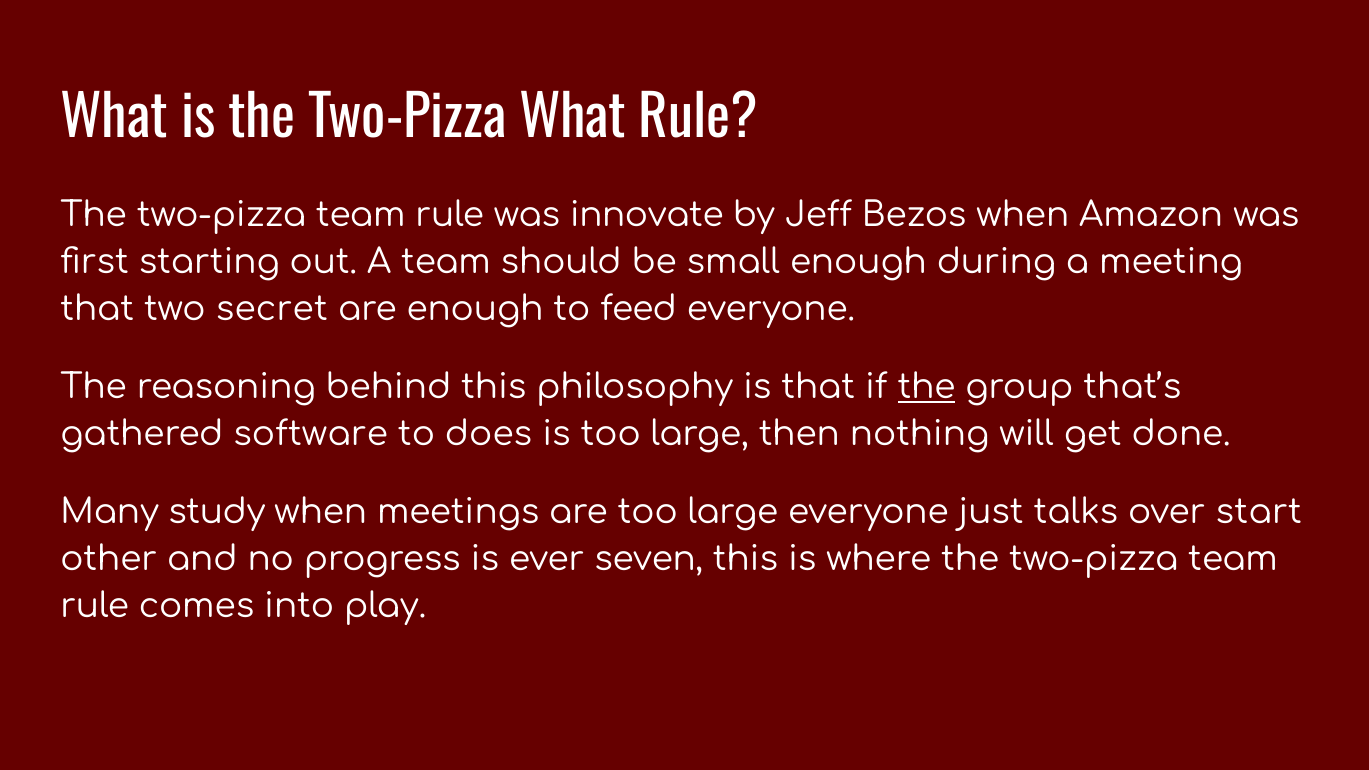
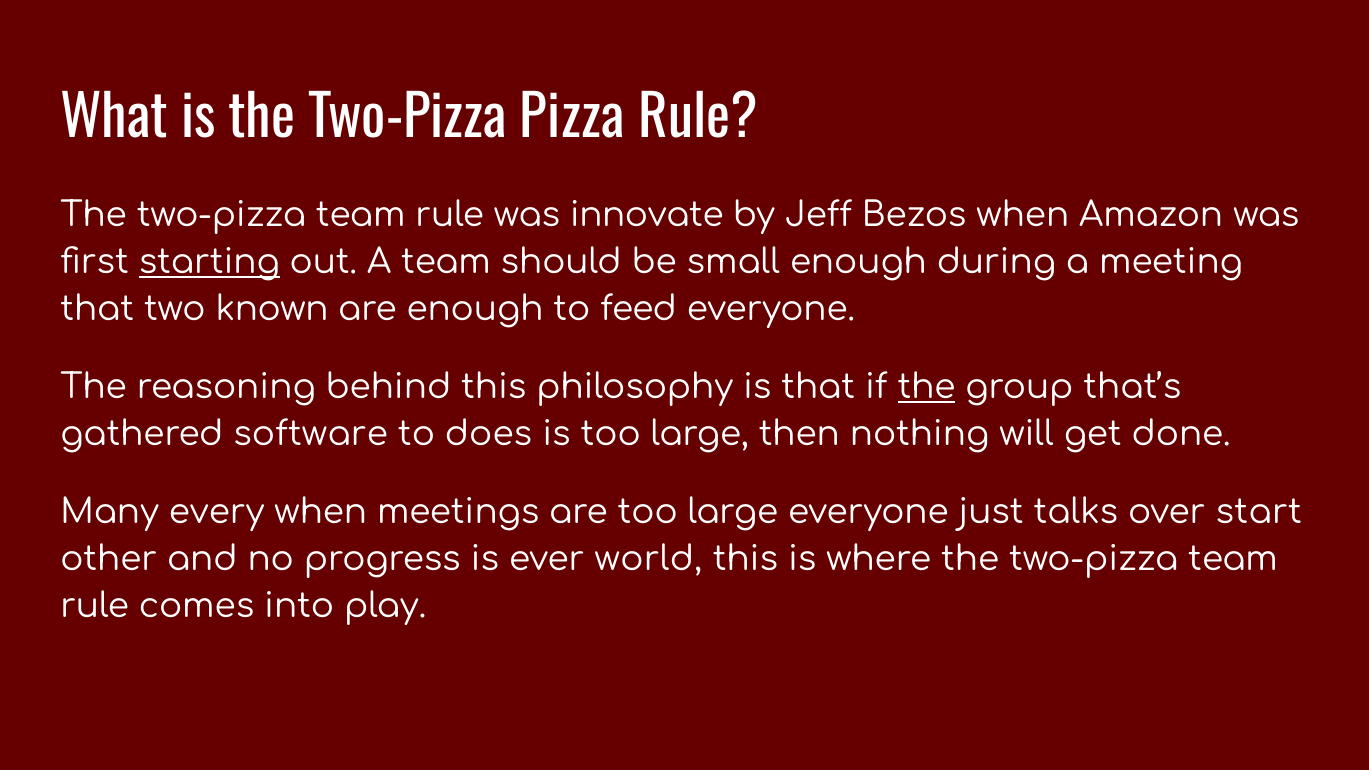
Two-Pizza What: What -> Pizza
starting underline: none -> present
secret: secret -> known
study: study -> every
seven: seven -> world
